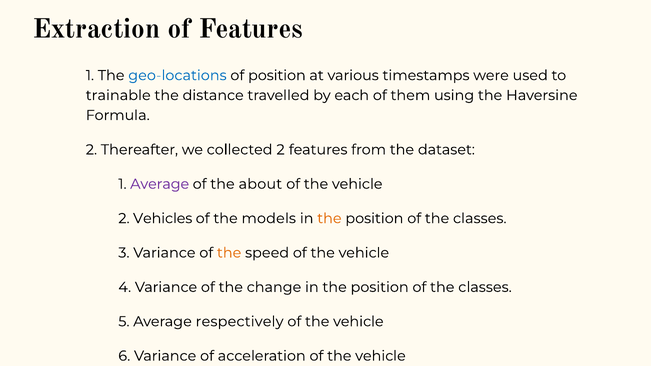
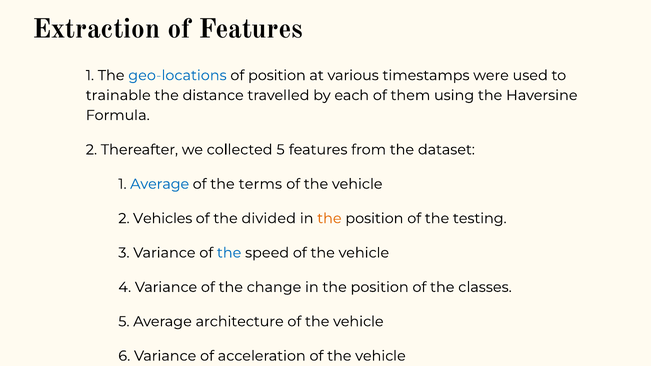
collected 2: 2 -> 5
Average at (160, 184) colour: purple -> blue
about: about -> terms
models: models -> divided
classes at (480, 219): classes -> testing
the at (229, 253) colour: orange -> blue
respectively: respectively -> architecture
